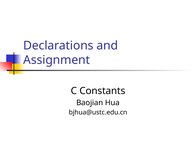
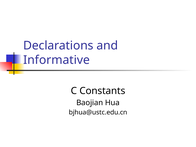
Assignment: Assignment -> Informative
